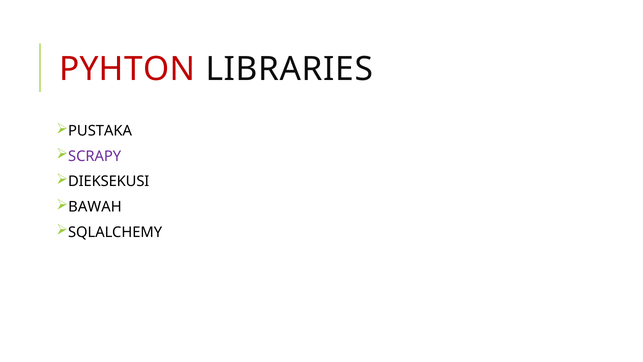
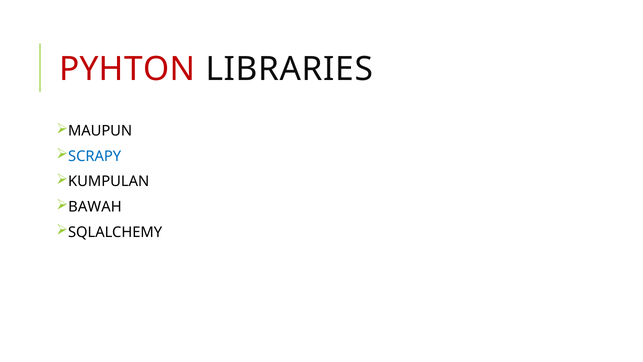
PUSTAKA: PUSTAKA -> MAUPUN
SCRAPY colour: purple -> blue
DIEKSEKUSI: DIEKSEKUSI -> KUMPULAN
